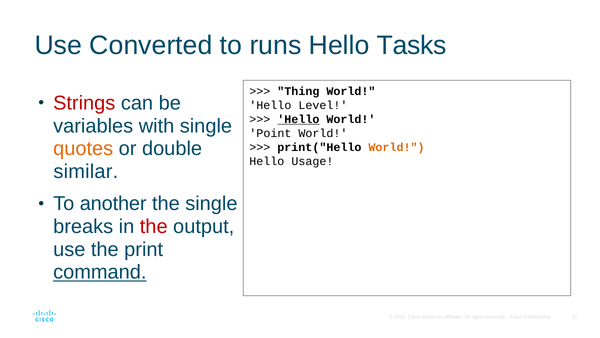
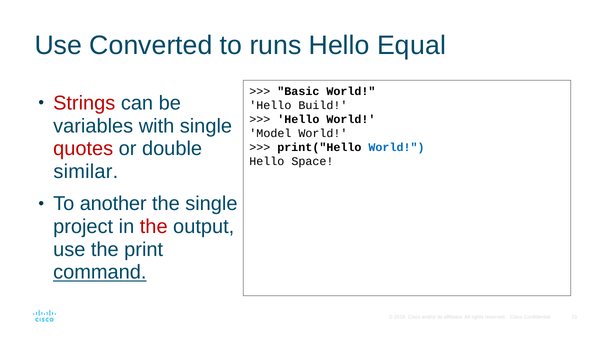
Tasks: Tasks -> Equal
Thing: Thing -> Basic
Level: Level -> Build
Hello at (298, 119) underline: present -> none
Point: Point -> Model
quotes colour: orange -> red
World at (397, 147) colour: orange -> blue
Usage: Usage -> Space
breaks: breaks -> project
